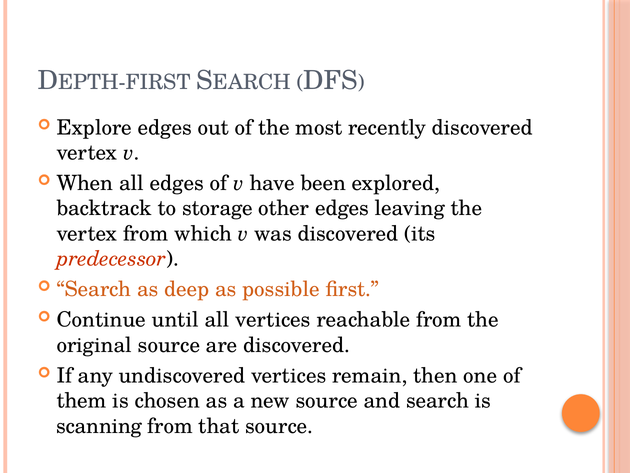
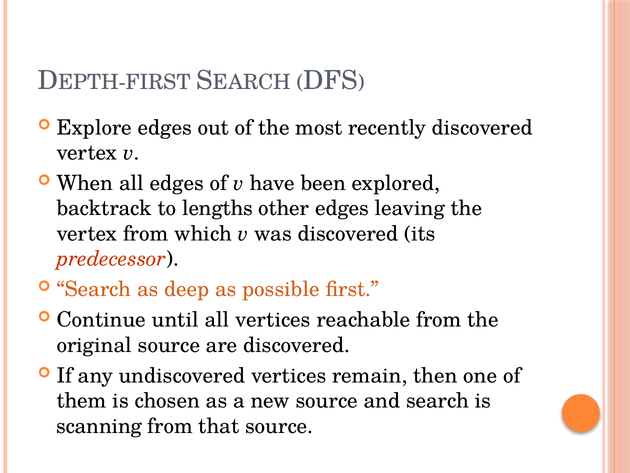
storage: storage -> lengths
